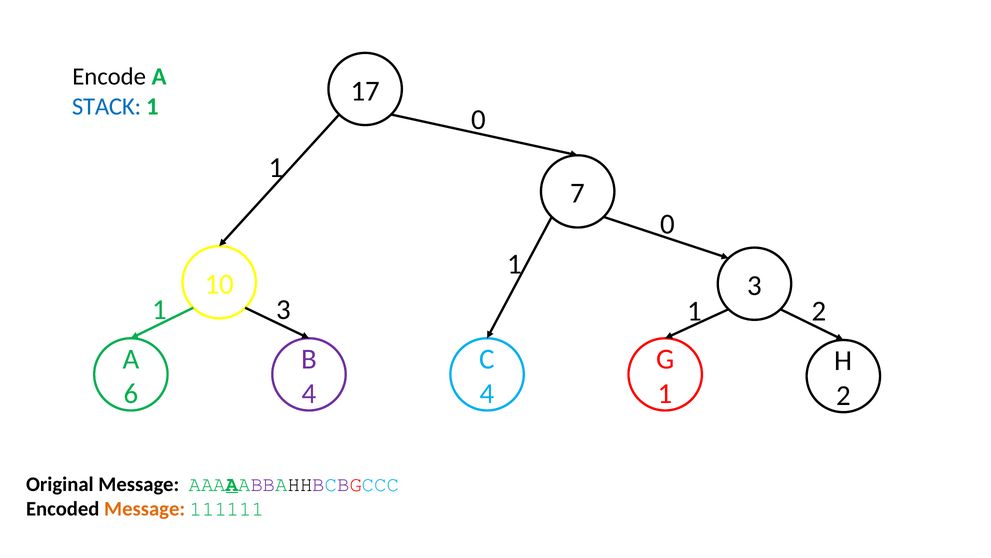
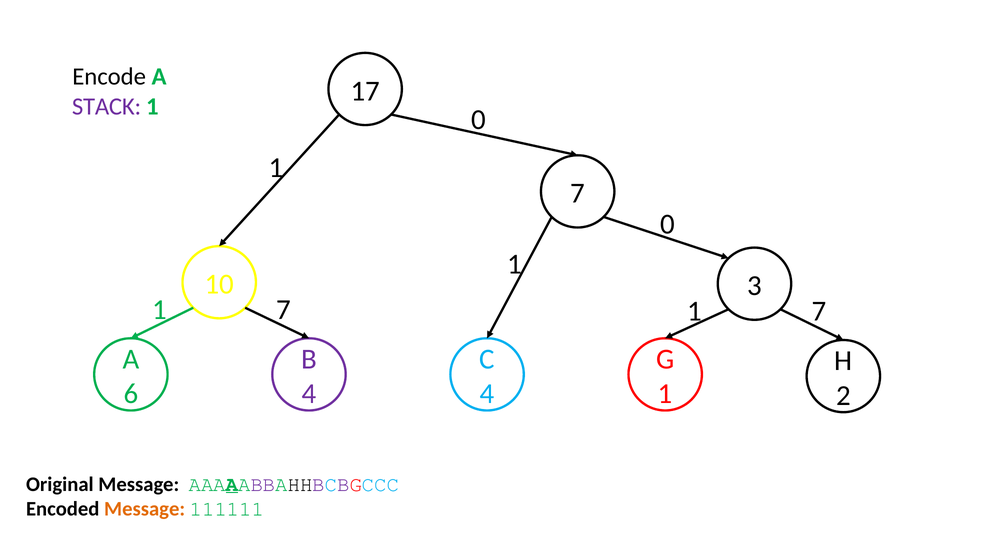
STACK colour: blue -> purple
3 at (284, 309): 3 -> 7
2 at (819, 311): 2 -> 7
